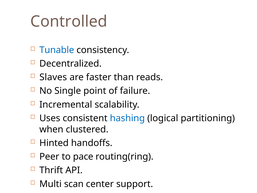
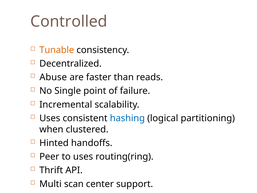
Tunable colour: blue -> orange
Slaves: Slaves -> Abuse
to pace: pace -> uses
